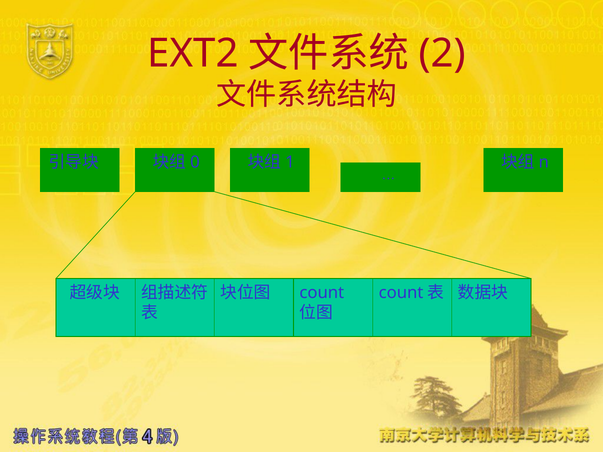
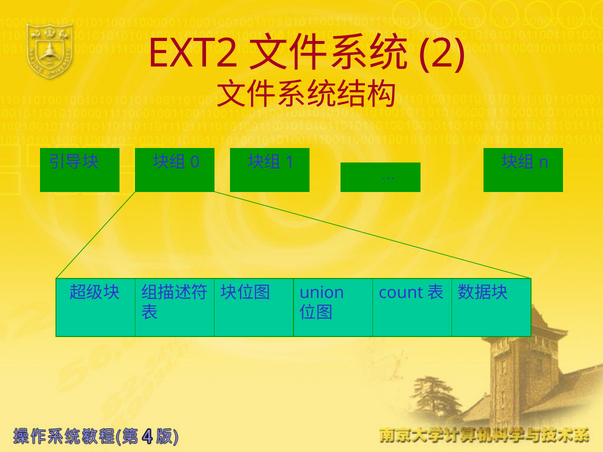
count at (322, 293): count -> union
